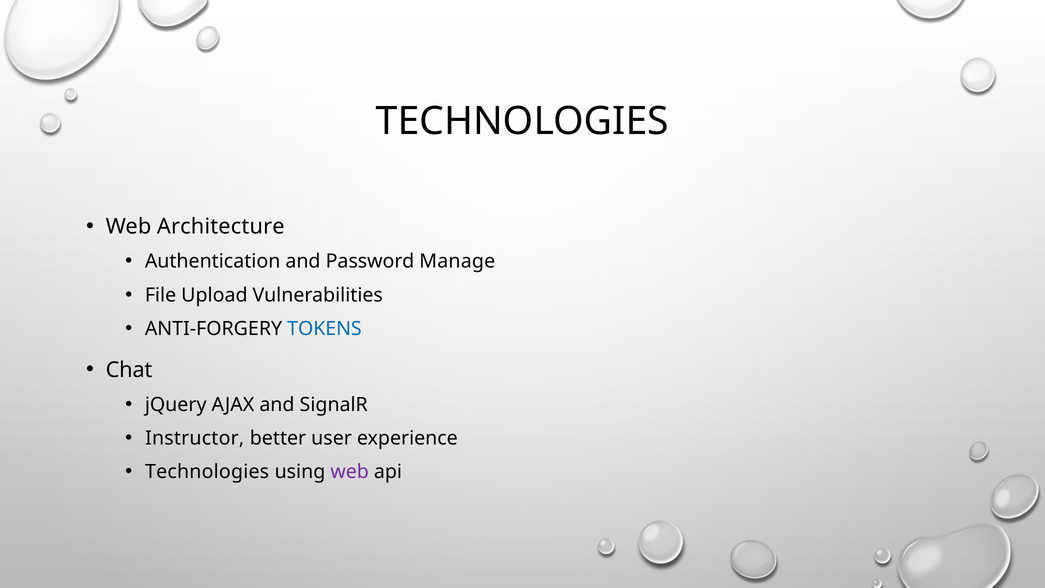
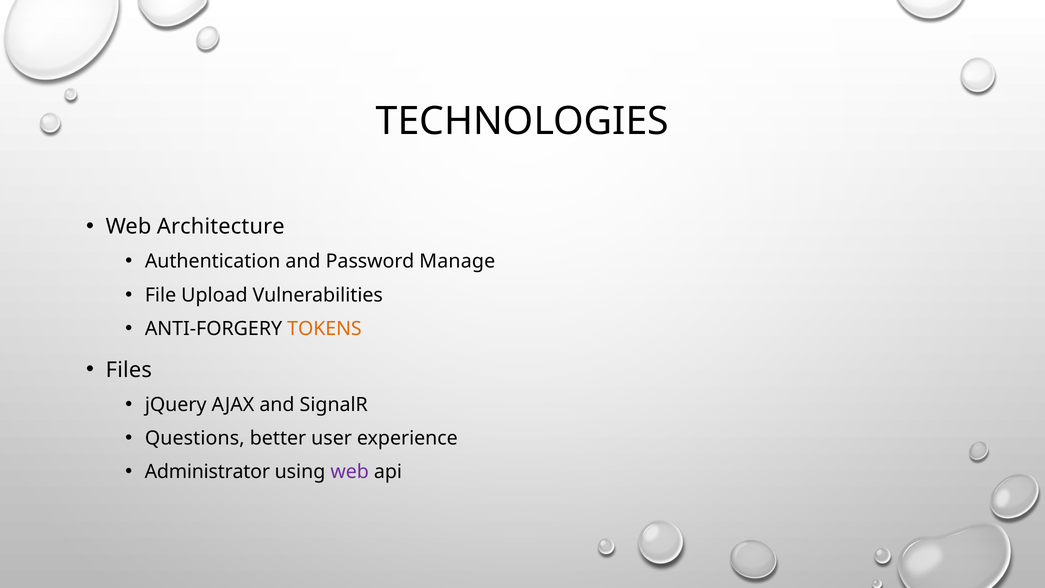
TOKENS colour: blue -> orange
Chat: Chat -> Files
Instructor: Instructor -> Questions
Technologies at (207, 472): Technologies -> Administrator
